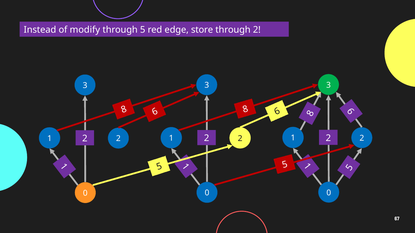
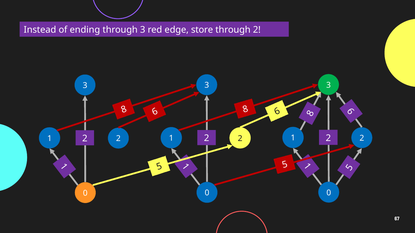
modify: modify -> ending
through 5: 5 -> 3
